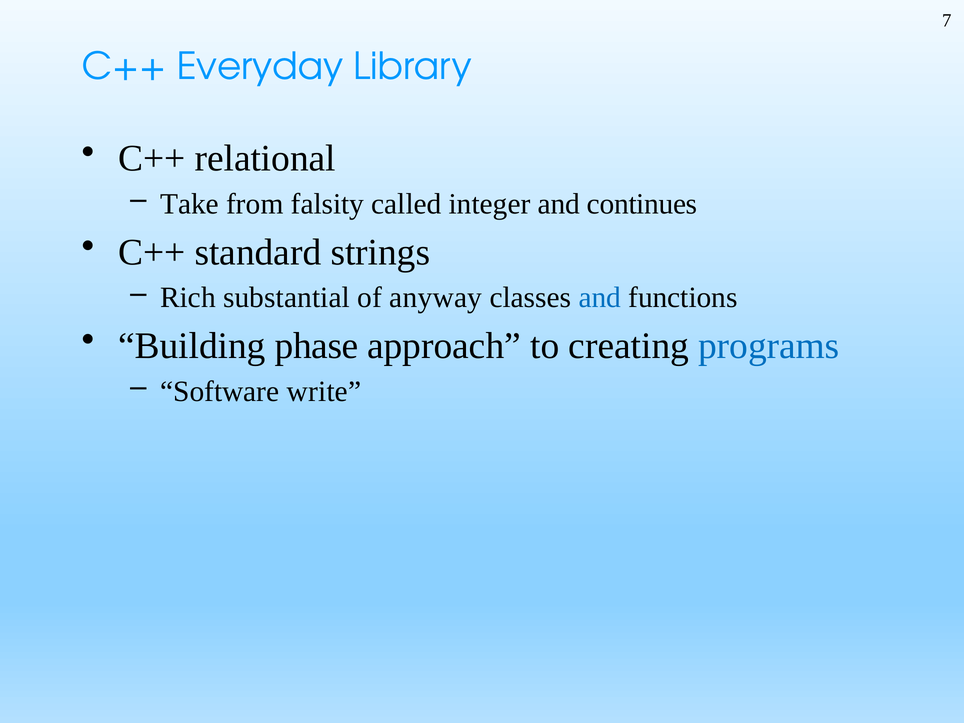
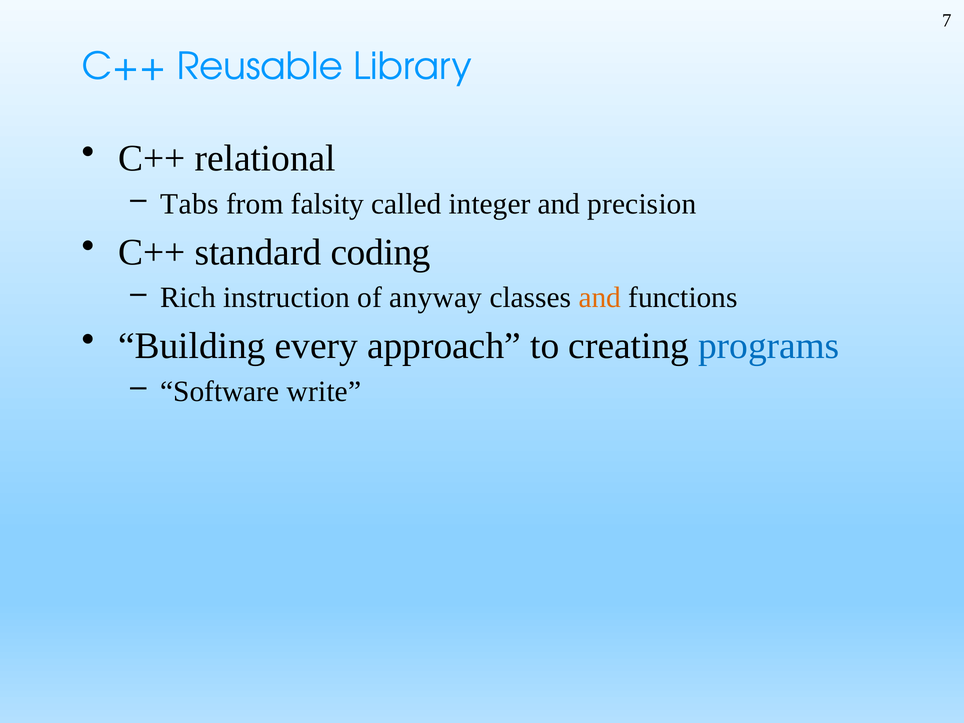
Everyday: Everyday -> Reusable
Take: Take -> Tabs
continues: continues -> precision
strings: strings -> coding
substantial: substantial -> instruction
and at (600, 298) colour: blue -> orange
phase: phase -> every
